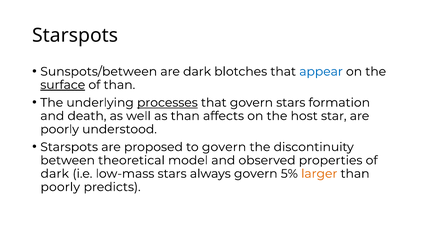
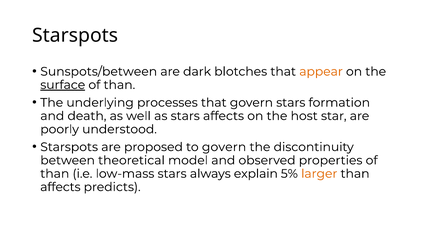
appear colour: blue -> orange
processes underline: present -> none
as than: than -> stars
dark at (55, 174): dark -> than
always govern: govern -> explain
poorly at (60, 187): poorly -> affects
